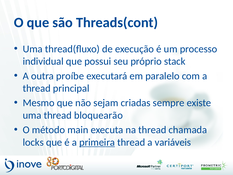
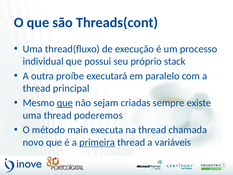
que at (65, 103) underline: none -> present
bloquearão: bloquearão -> poderemos
locks: locks -> novo
